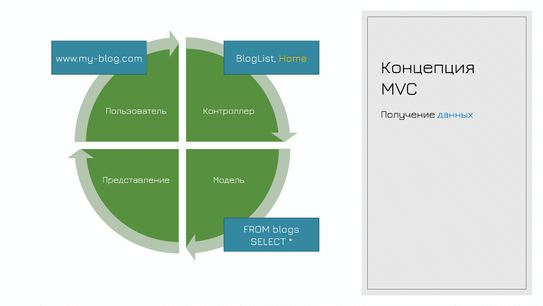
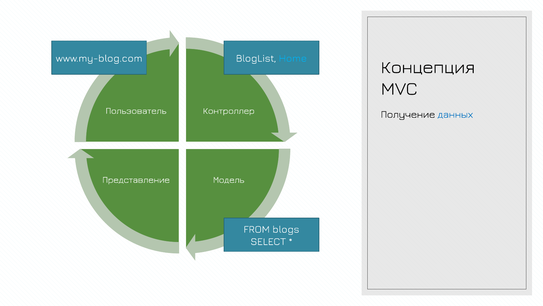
Home colour: yellow -> light blue
